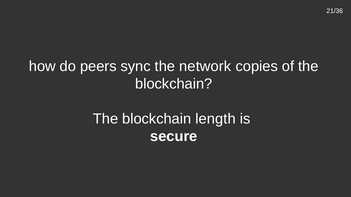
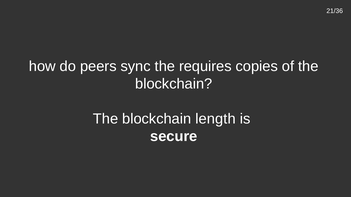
network: network -> requires
